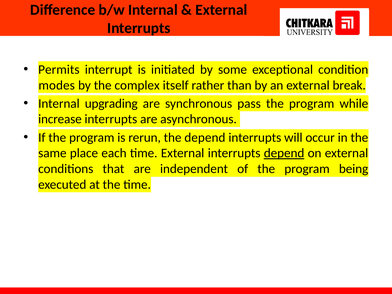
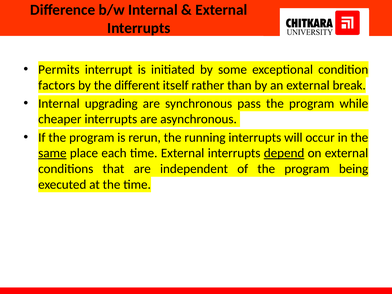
modes: modes -> factors
complex: complex -> different
increase: increase -> cheaper
the depend: depend -> running
same underline: none -> present
